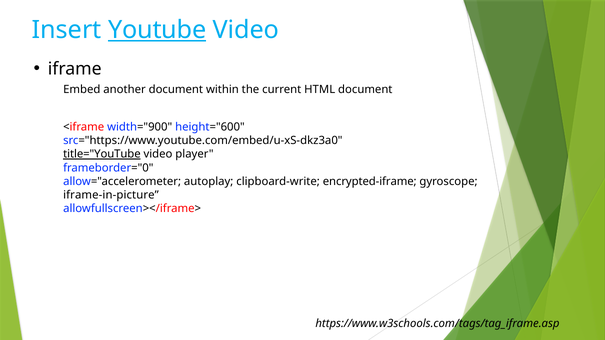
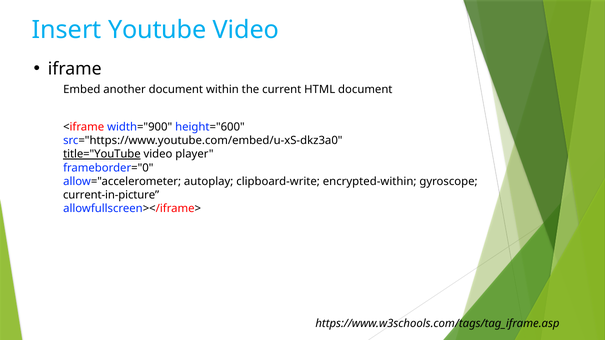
Youtube underline: present -> none
encrypted-iframe: encrypted-iframe -> encrypted-within
iframe-in-picture: iframe-in-picture -> current-in-picture
